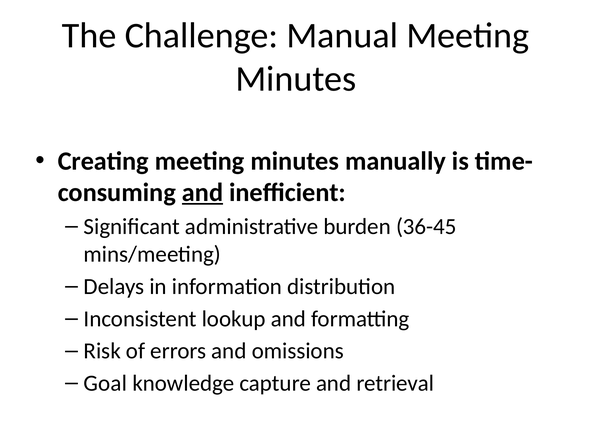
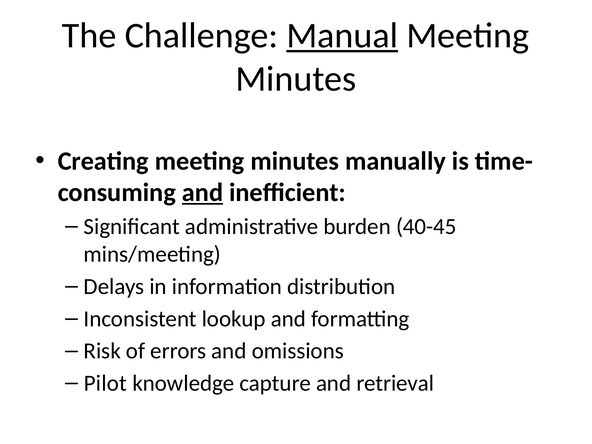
Manual underline: none -> present
36-45: 36-45 -> 40-45
Goal: Goal -> Pilot
